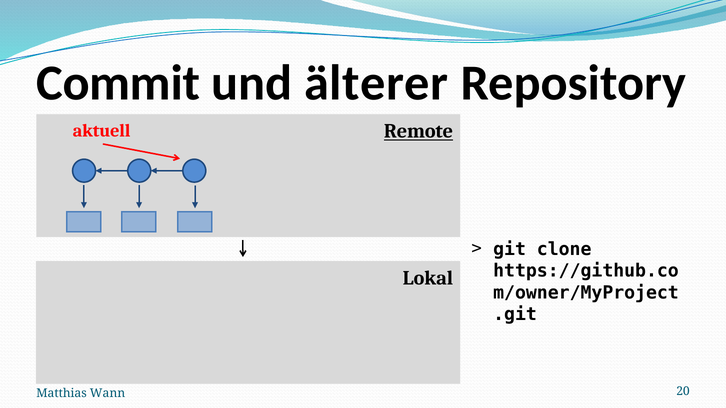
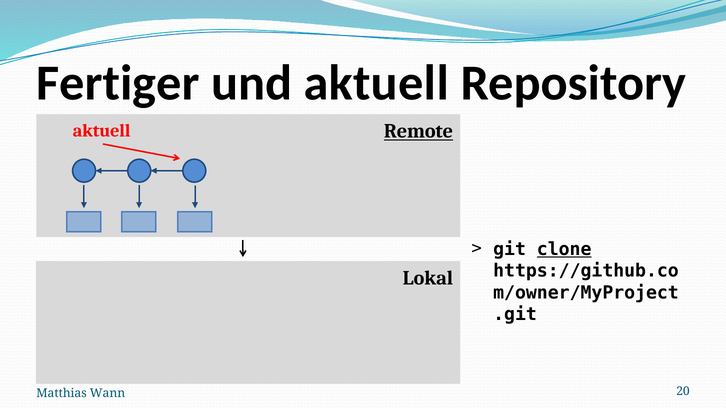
Commit: Commit -> Fertiger
und älterer: älterer -> aktuell
clone underline: none -> present
